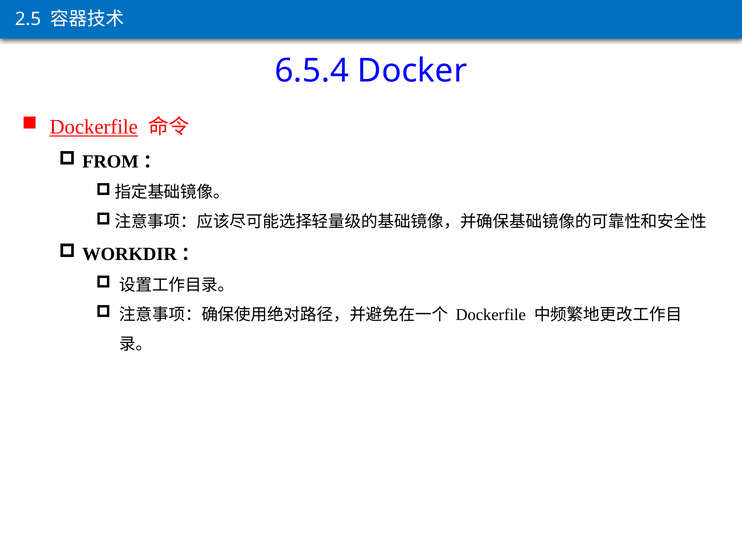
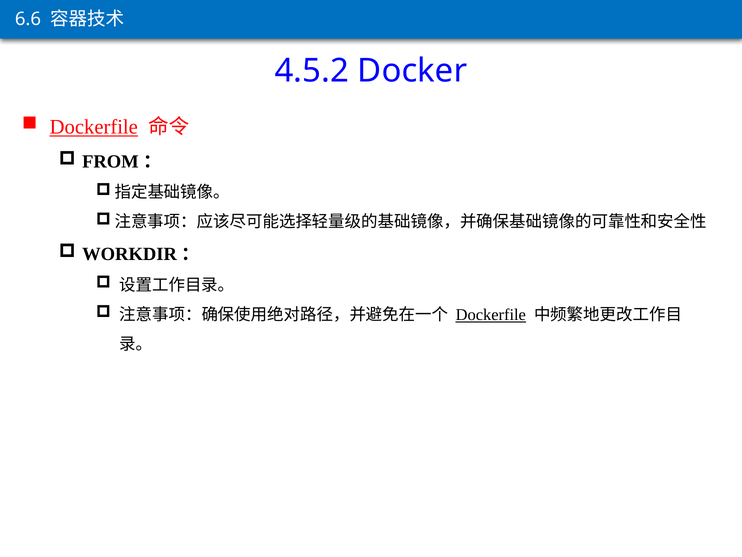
2.5: 2.5 -> 6.6
6.5.4: 6.5.4 -> 4.5.2
Dockerfile at (491, 314) underline: none -> present
